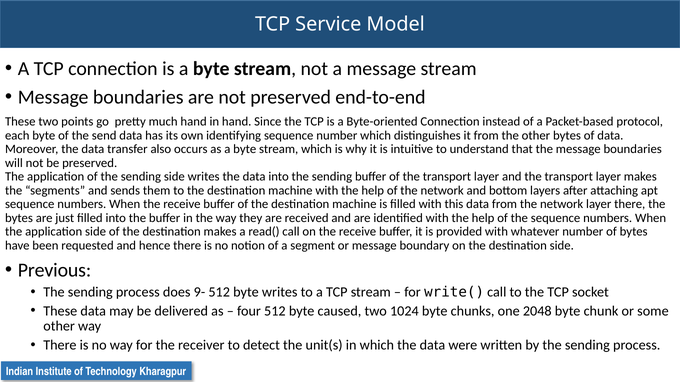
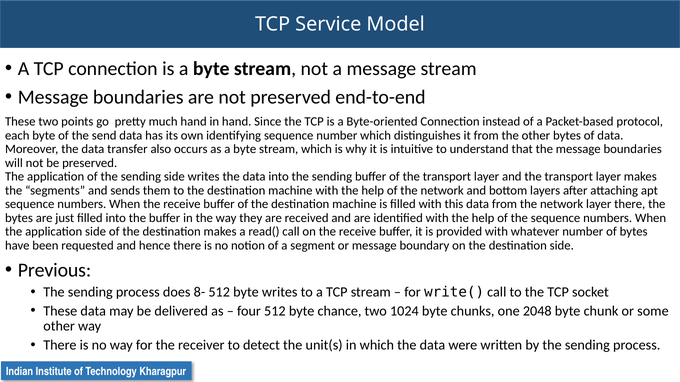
9-: 9- -> 8-
caused: caused -> chance
